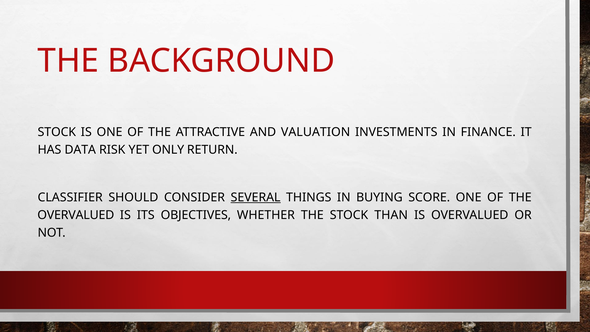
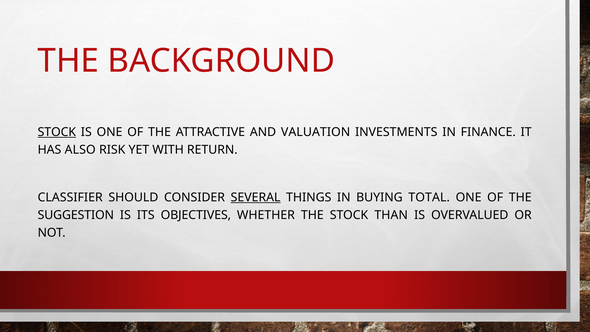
STOCK at (57, 132) underline: none -> present
DATA: DATA -> ALSO
ONLY: ONLY -> WITH
SCORE: SCORE -> TOTAL
OVERVALUED at (76, 215): OVERVALUED -> SUGGESTION
